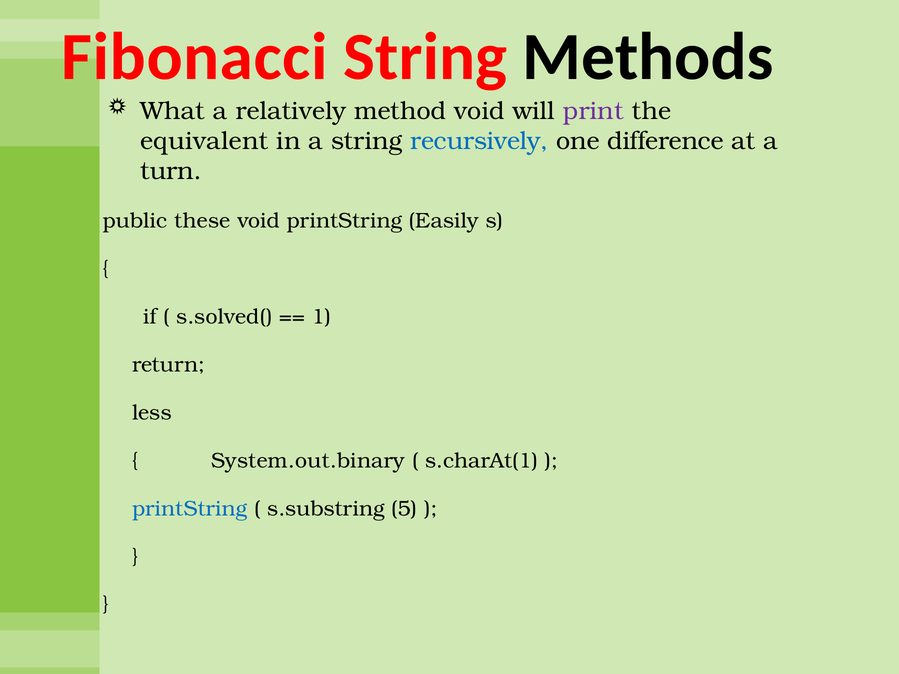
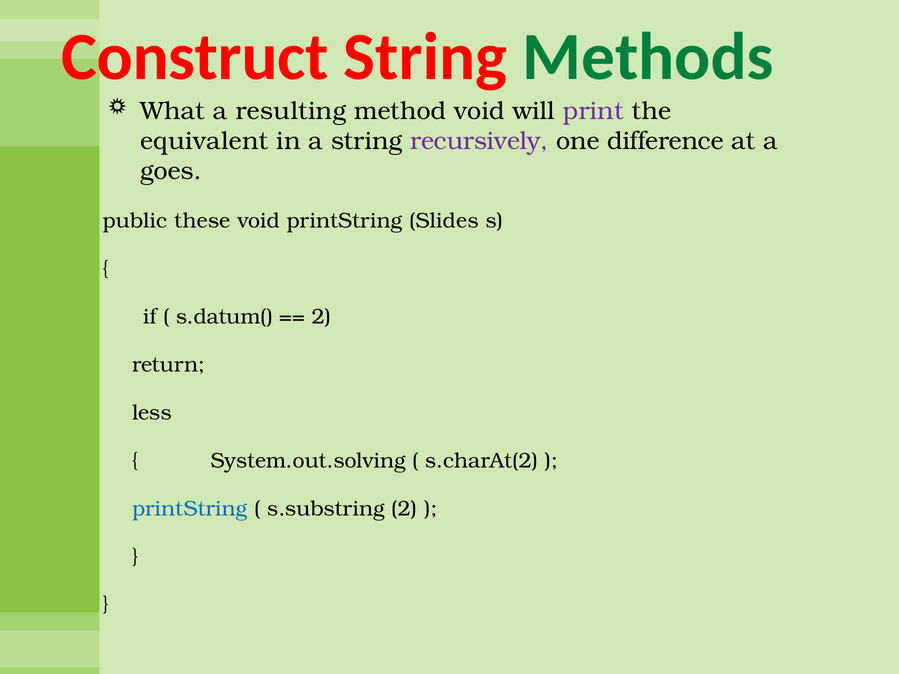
Fibonacci: Fibonacci -> Construct
Methods colour: black -> green
relatively: relatively -> resulting
recursively colour: blue -> purple
turn: turn -> goes
Easily: Easily -> Slides
s.solved(: s.solved( -> s.datum(
1 at (321, 317): 1 -> 2
System.out.binary: System.out.binary -> System.out.solving
s.charAt(1: s.charAt(1 -> s.charAt(2
s.substring 5: 5 -> 2
